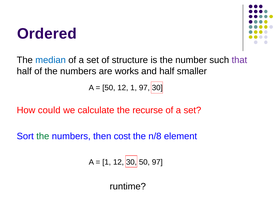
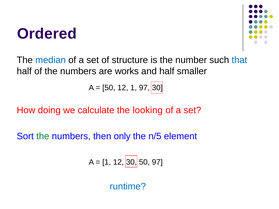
that colour: purple -> blue
could: could -> doing
recurse: recurse -> looking
cost: cost -> only
n/8: n/8 -> n/5
runtime colour: black -> blue
